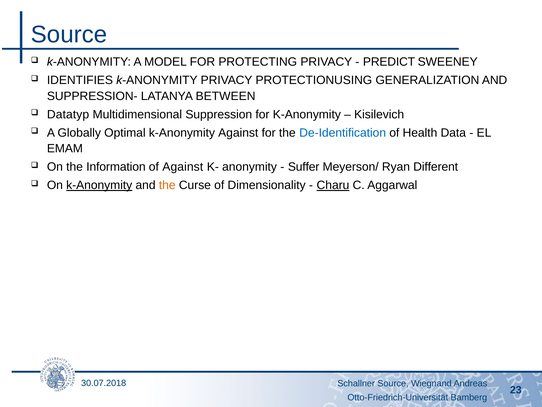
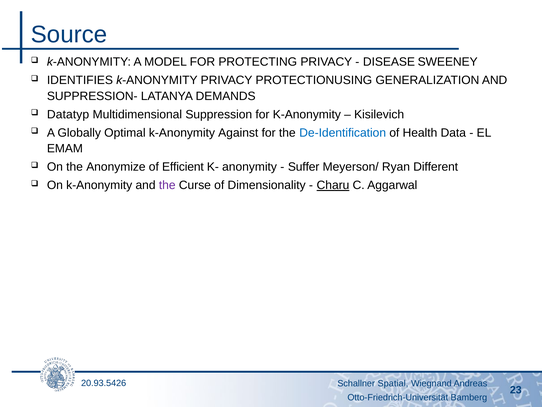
PREDICT: PREDICT -> DISEASE
BETWEEN: BETWEEN -> DEMANDS
Information: Information -> Anonymize
of Against: Against -> Efficient
k-Anonymity at (99, 185) underline: present -> none
the at (167, 185) colour: orange -> purple
30.07.2018: 30.07.2018 -> 20.93.5426
Schallner Source: Source -> Spatial
